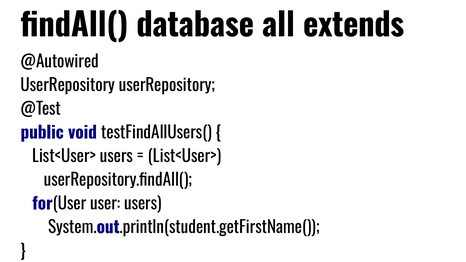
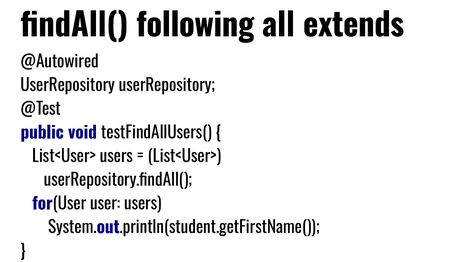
database: database -> following
